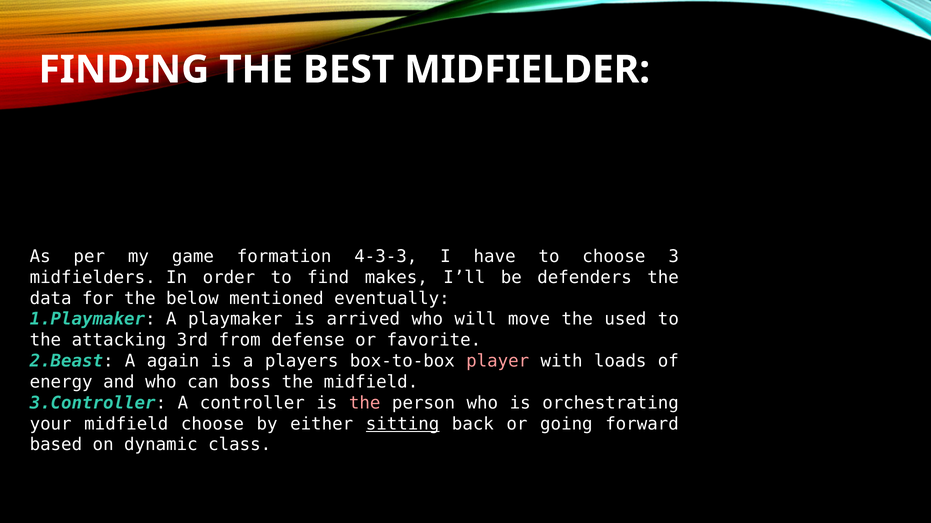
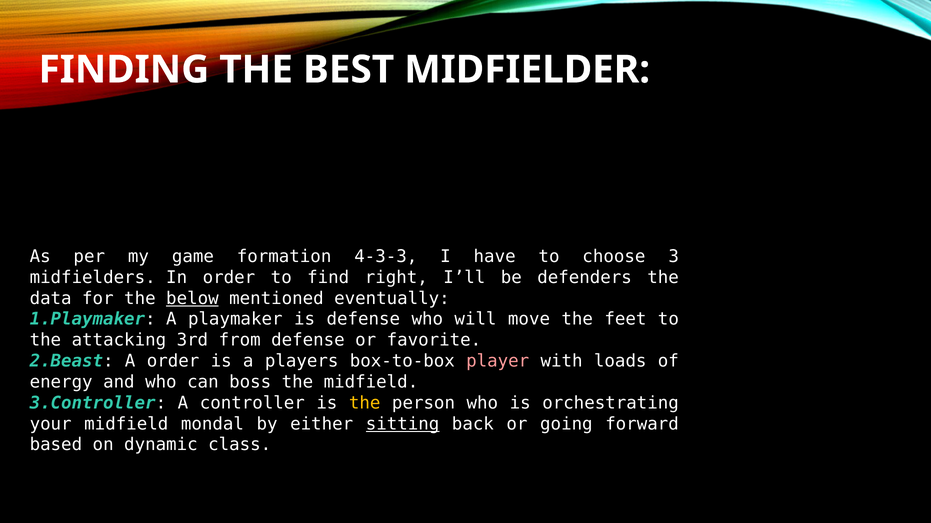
makes: makes -> right
below underline: none -> present
is arrived: arrived -> defense
used: used -> feet
A again: again -> order
the at (365, 403) colour: pink -> yellow
midfield choose: choose -> mondal
